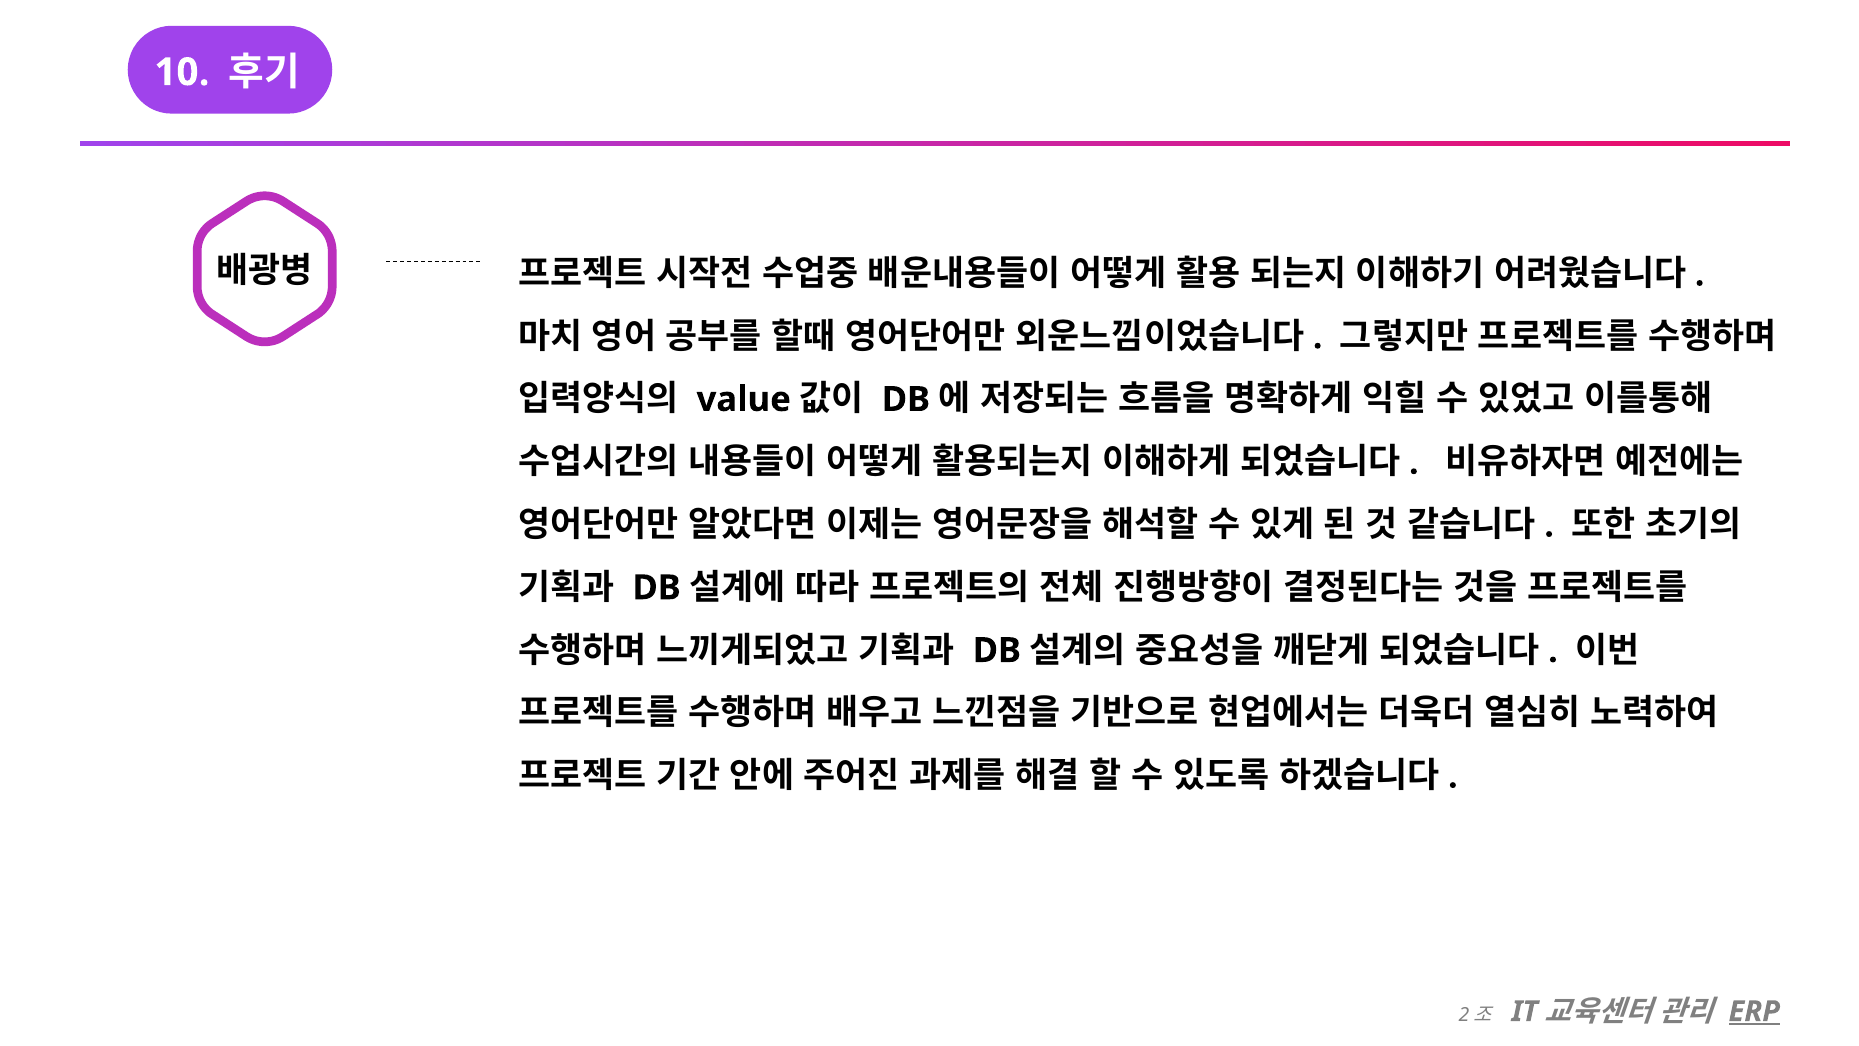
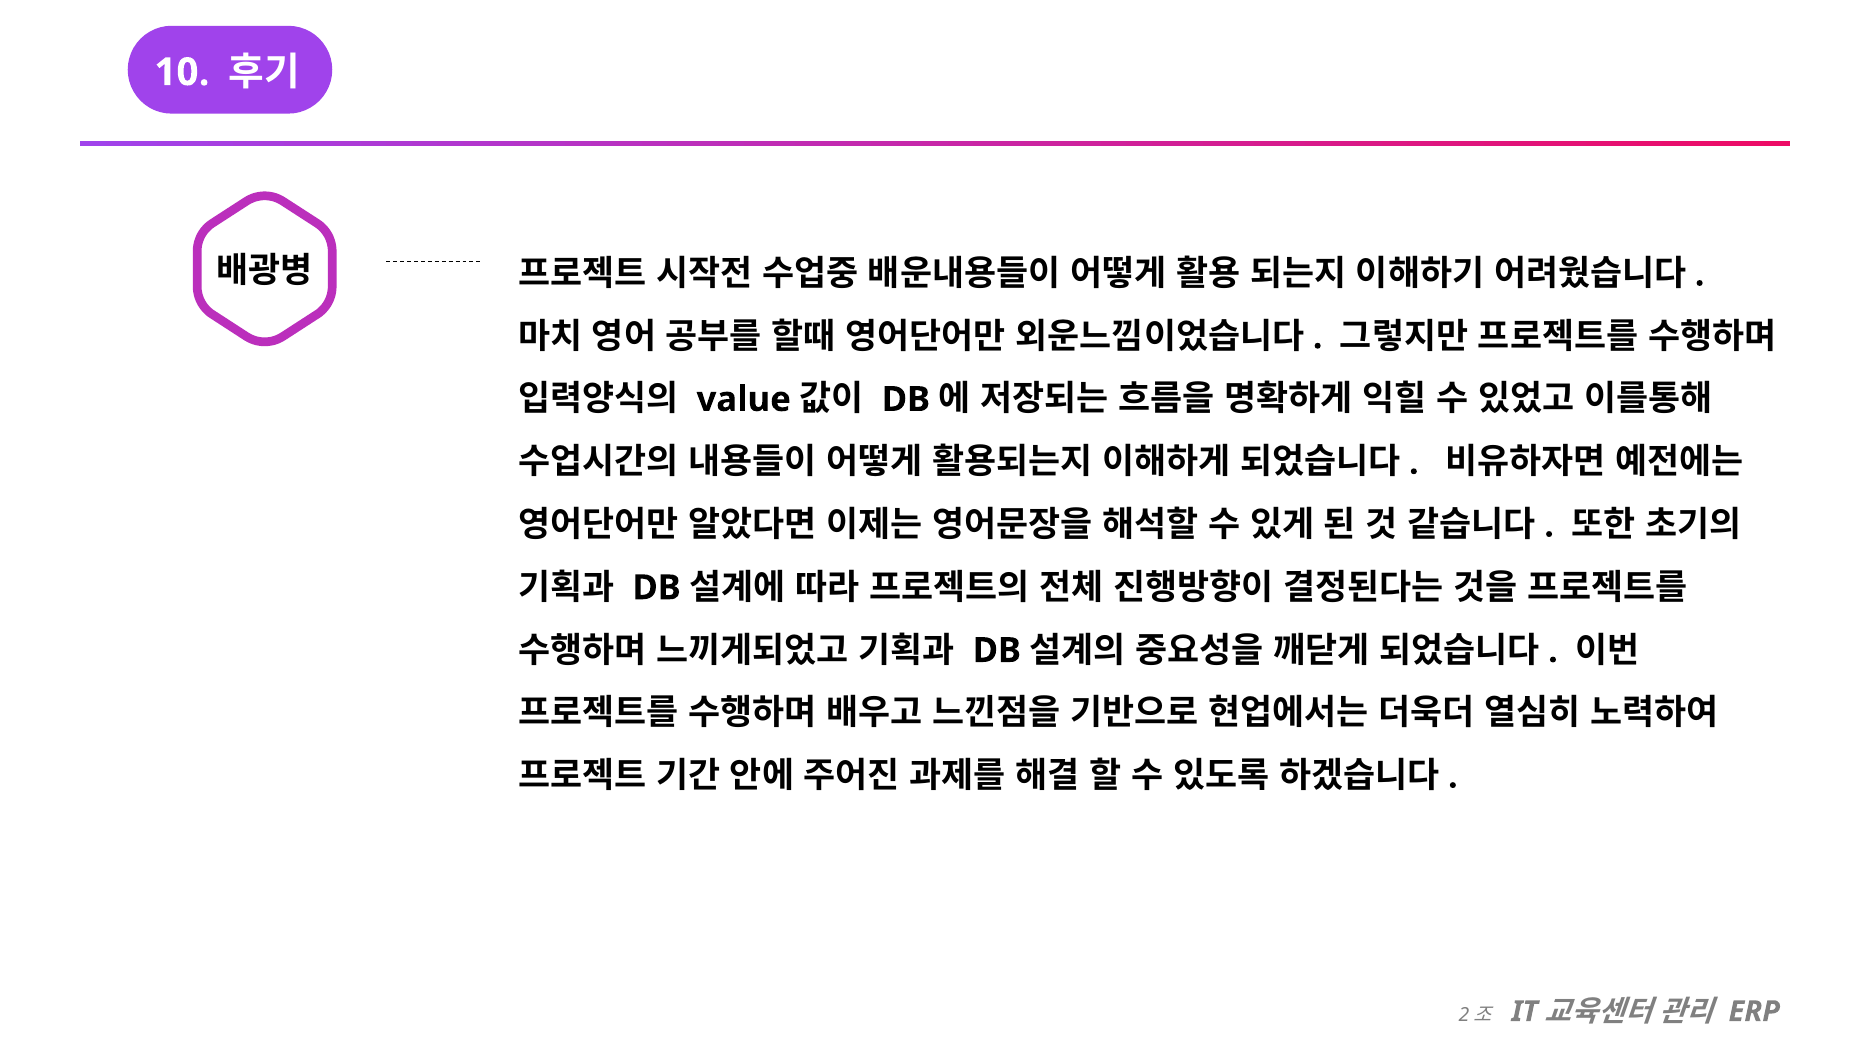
ERP underline: present -> none
